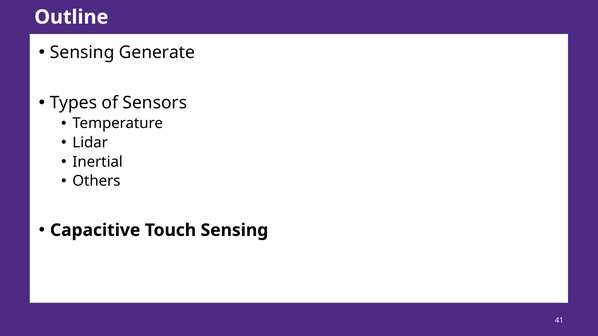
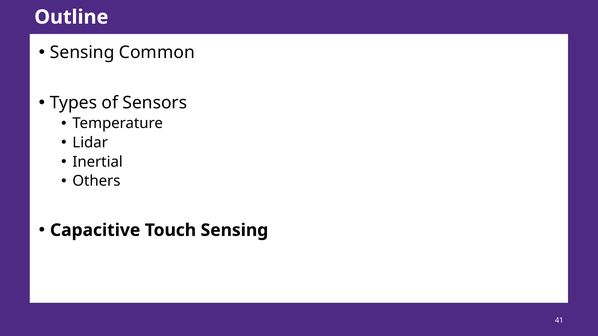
Generate: Generate -> Common
